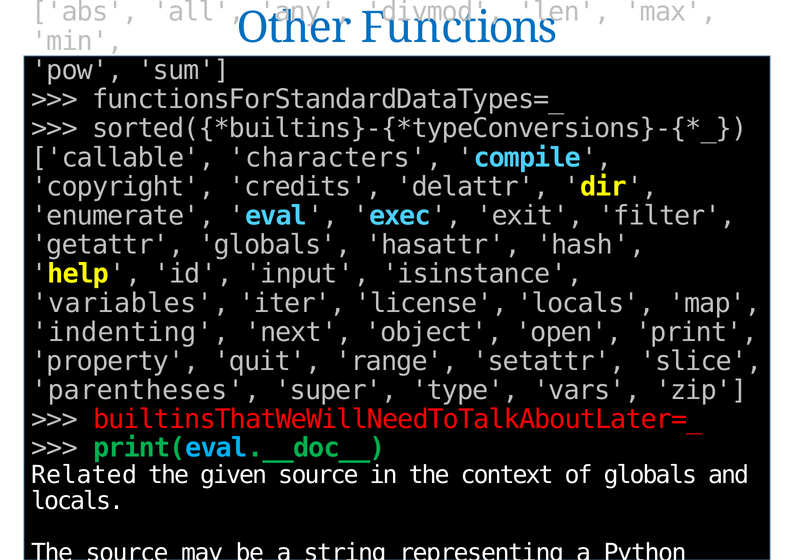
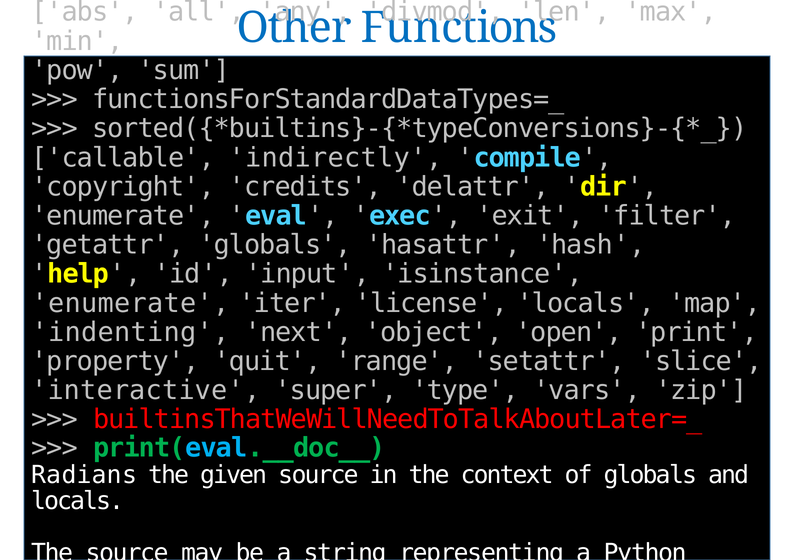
characters: characters -> indirectly
variables at (130, 303): variables -> enumerate
parentheses: parentheses -> interactive
Related: Related -> Radians
